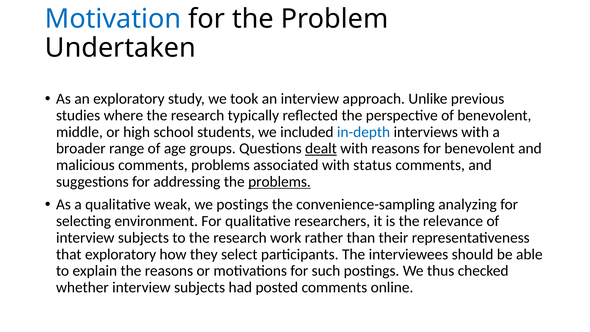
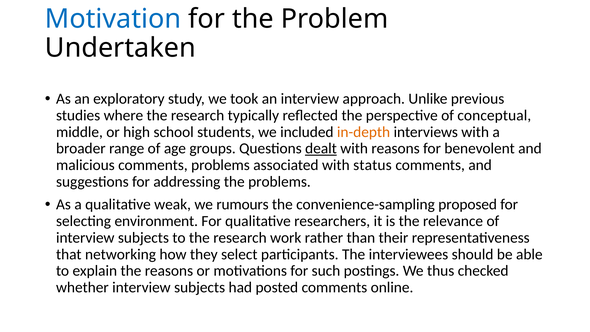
of benevolent: benevolent -> conceptual
in-depth colour: blue -> orange
problems at (279, 182) underline: present -> none
we postings: postings -> rumours
analyzing: analyzing -> proposed
that exploratory: exploratory -> networking
